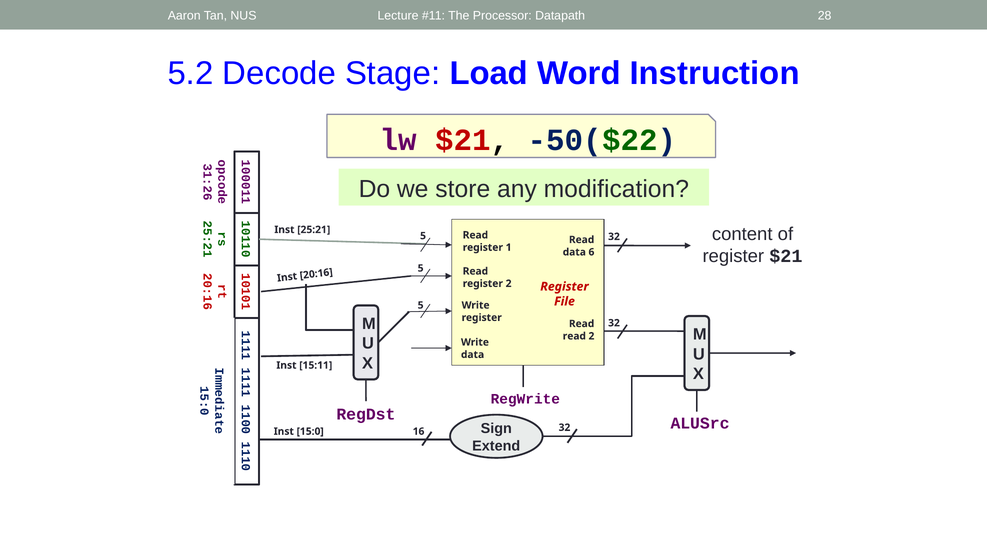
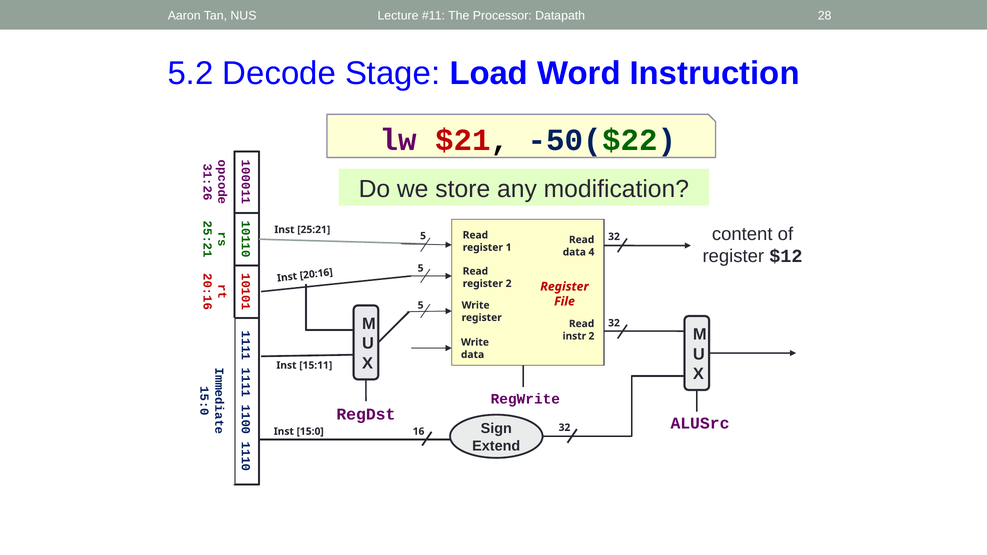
register $21: $21 -> $12
data 6: 6 -> 4
read at (574, 336): read -> instr
